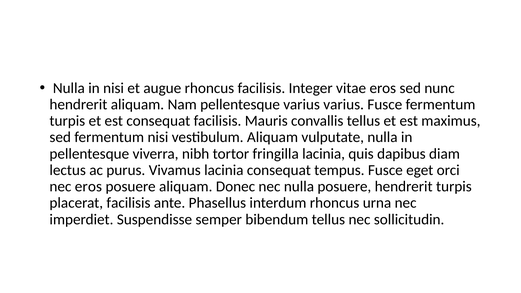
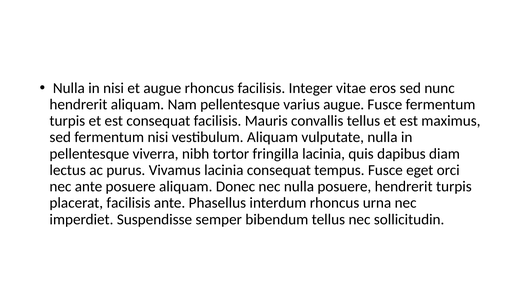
varius varius: varius -> augue
nec eros: eros -> ante
